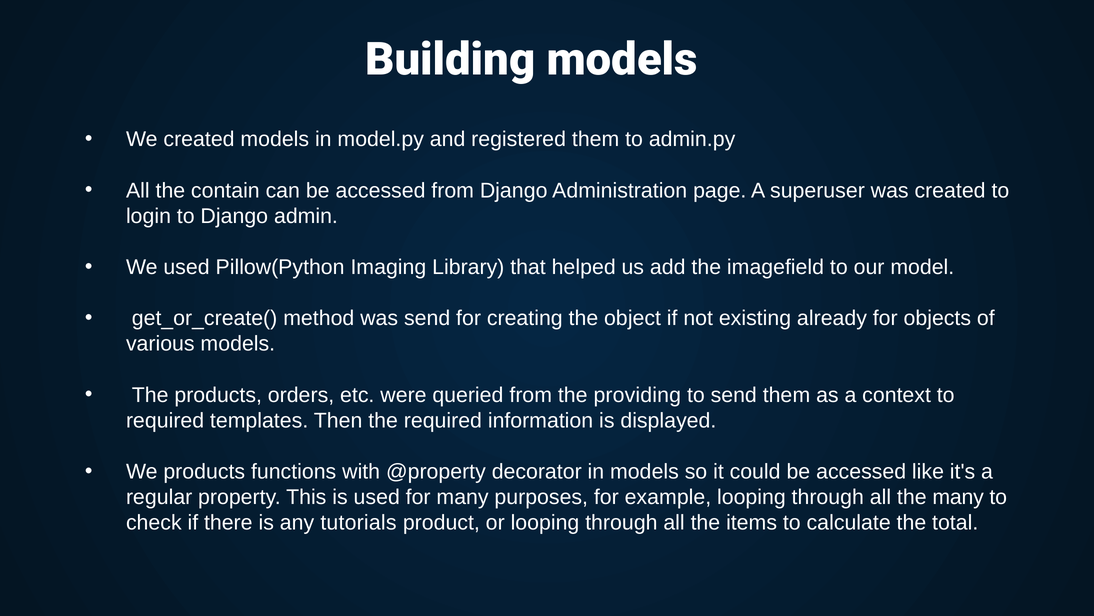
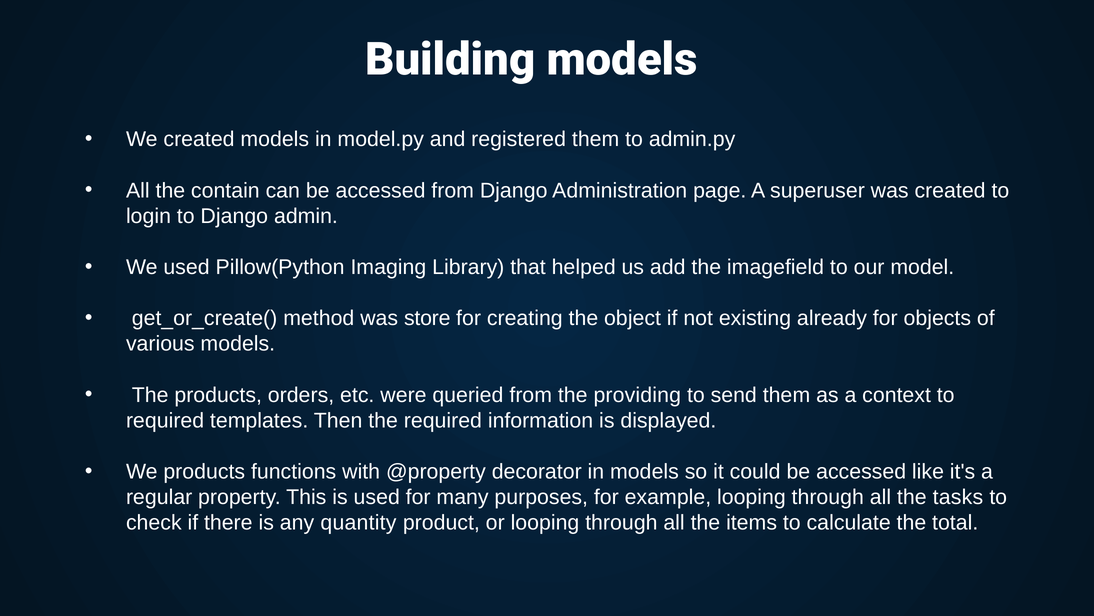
was send: send -> store
the many: many -> tasks
tutorials: tutorials -> quantity
